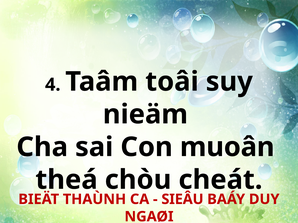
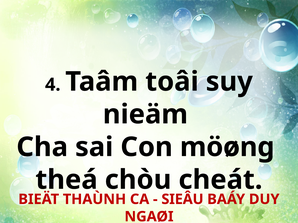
muoân: muoân -> möøng
